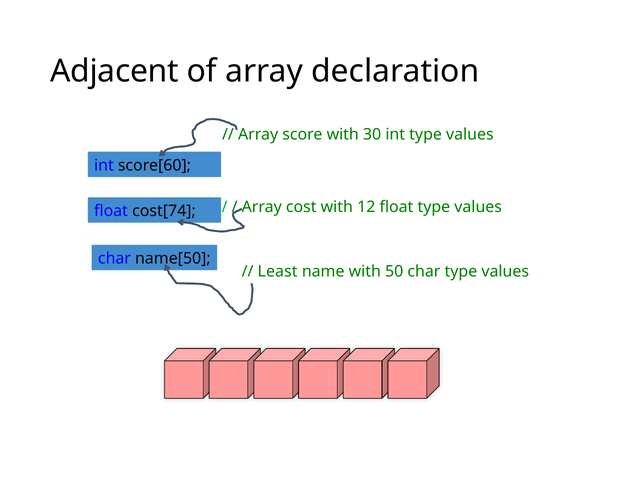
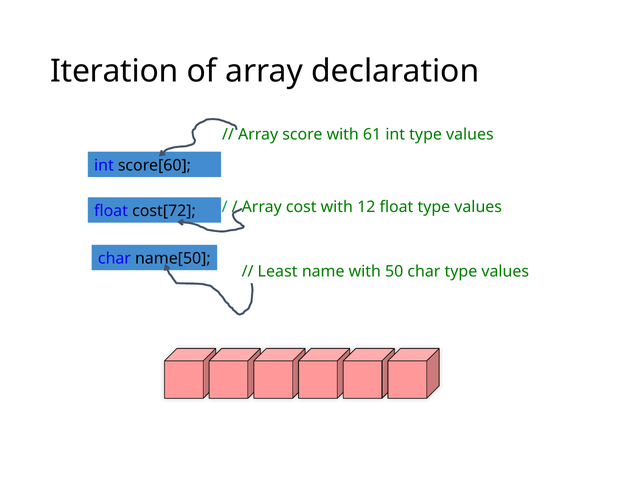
Adjacent: Adjacent -> Iteration
30: 30 -> 61
cost[74: cost[74 -> cost[72
